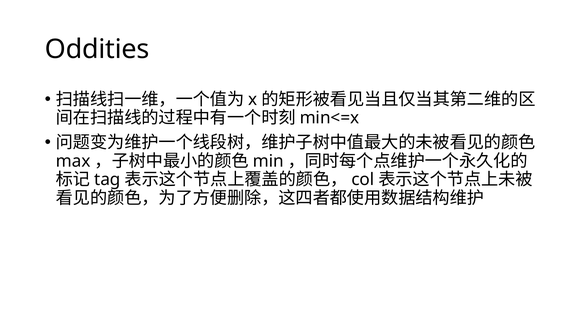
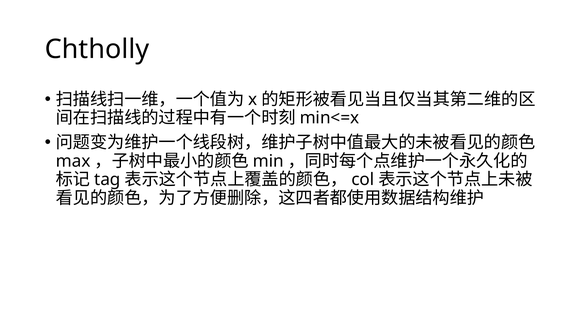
Oddities: Oddities -> Chtholly
